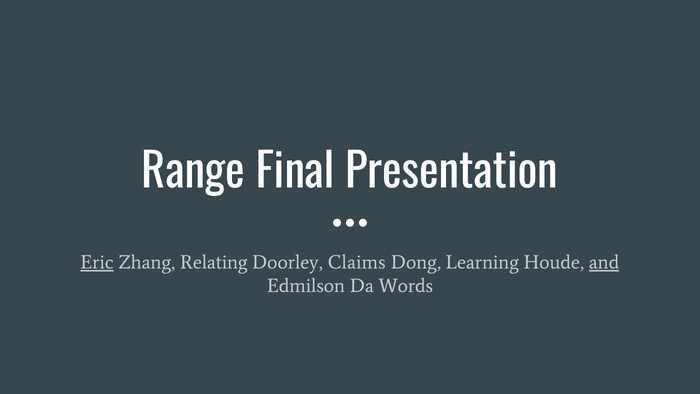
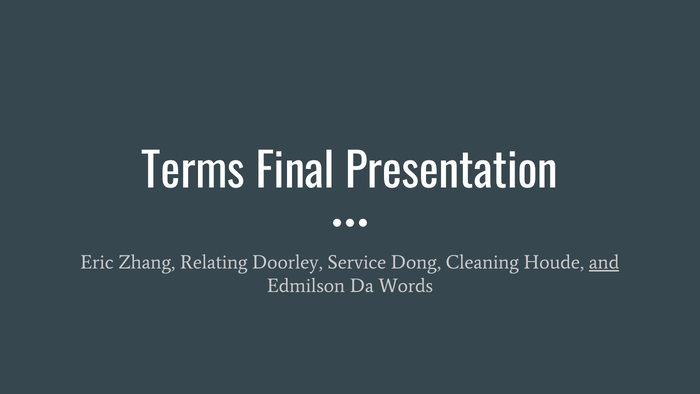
Range: Range -> Terms
Eric underline: present -> none
Claims: Claims -> Service
Learning: Learning -> Cleaning
